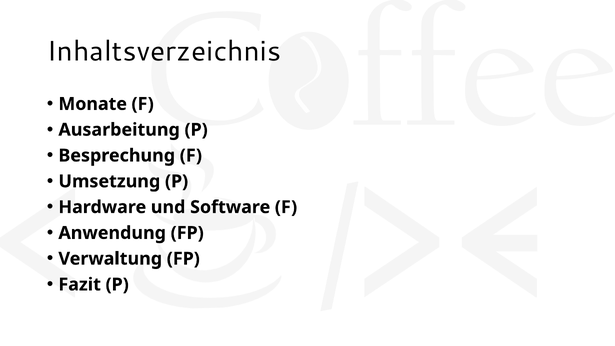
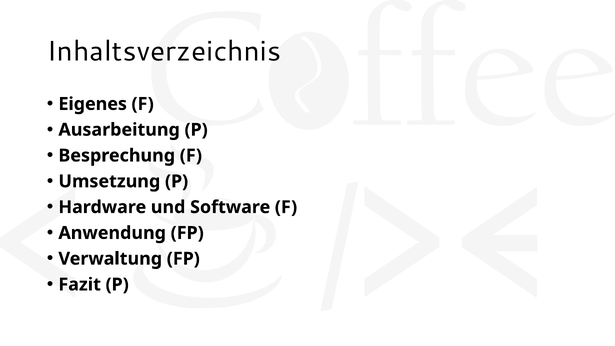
Monate: Monate -> Eigenes
